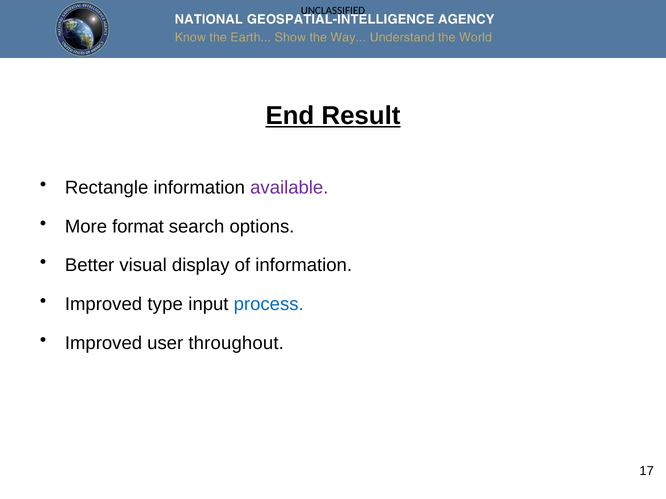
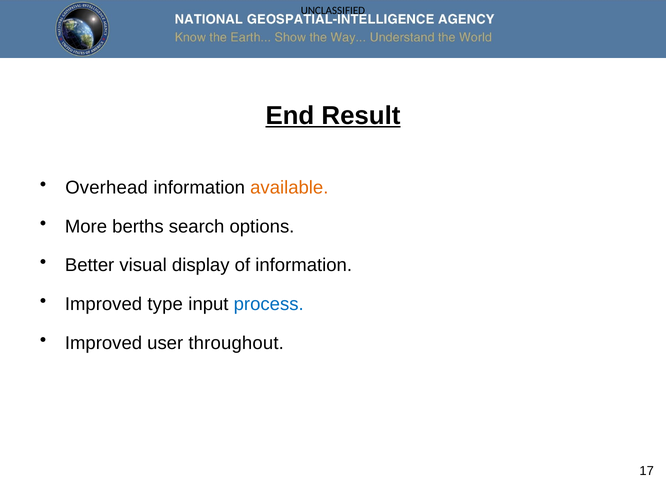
Rectangle: Rectangle -> Overhead
available colour: purple -> orange
format: format -> berths
